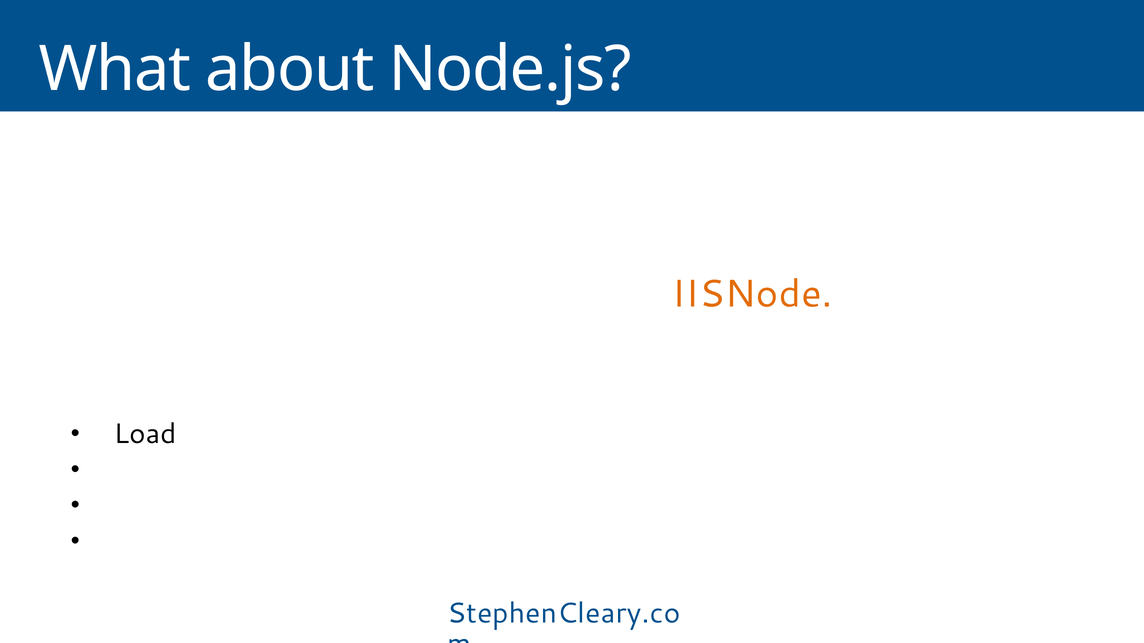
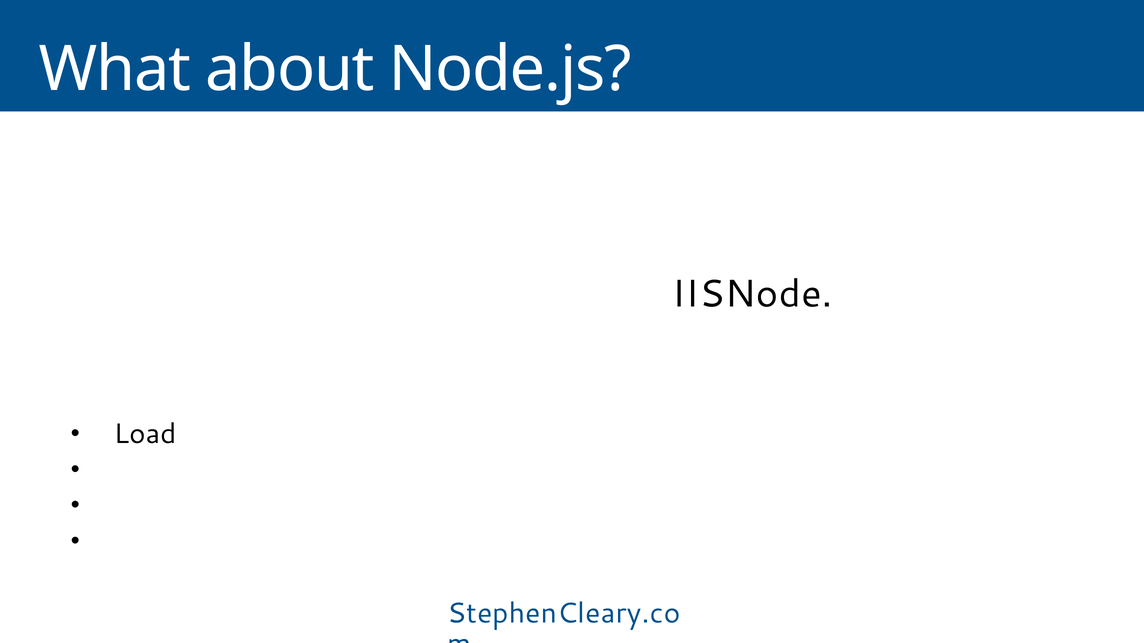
IISNode colour: orange -> black
